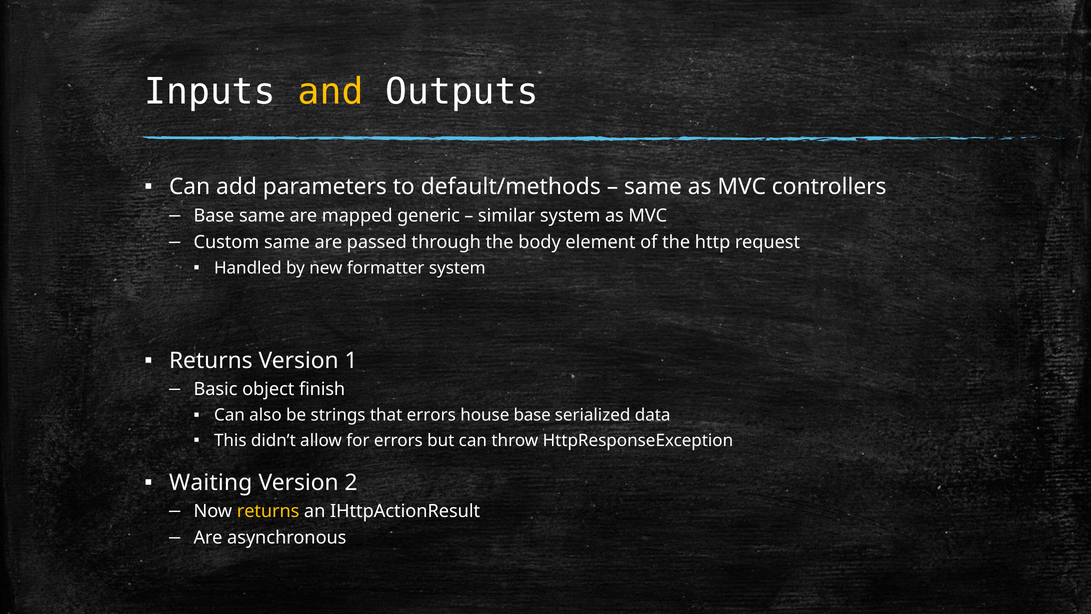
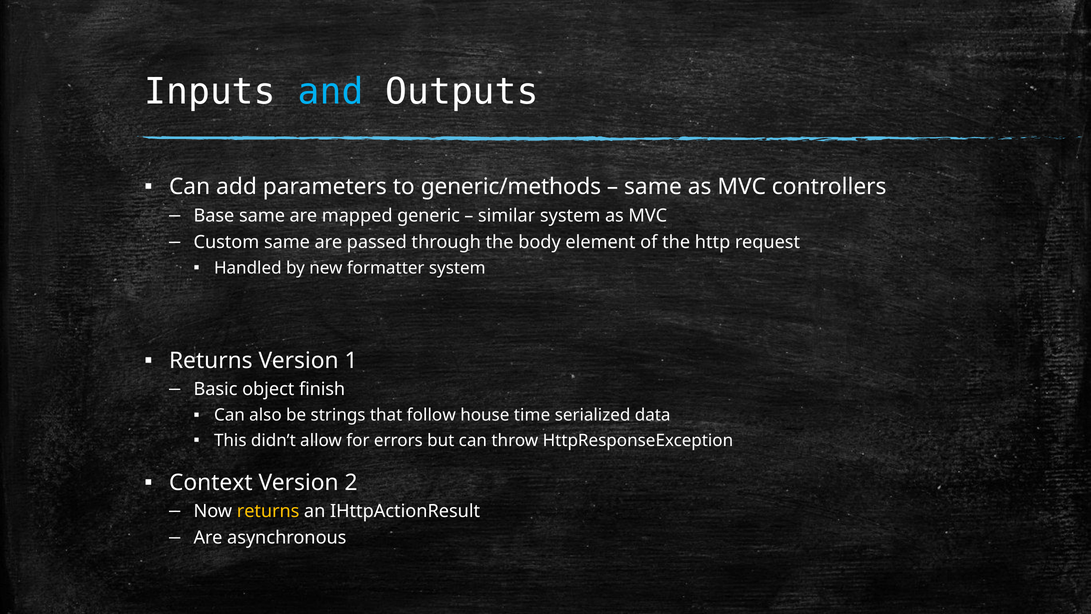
and colour: yellow -> light blue
default/methods: default/methods -> generic/methods
that errors: errors -> follow
house base: base -> time
Waiting: Waiting -> Context
